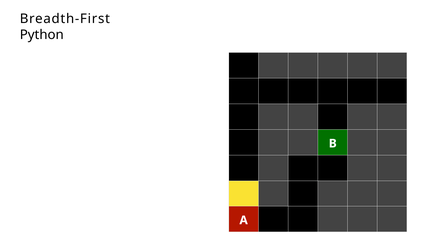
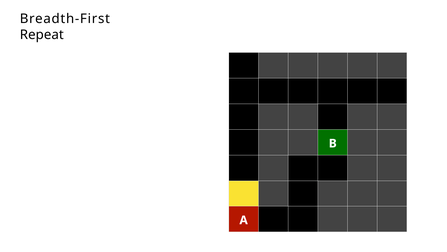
Python: Python -> Repeat
